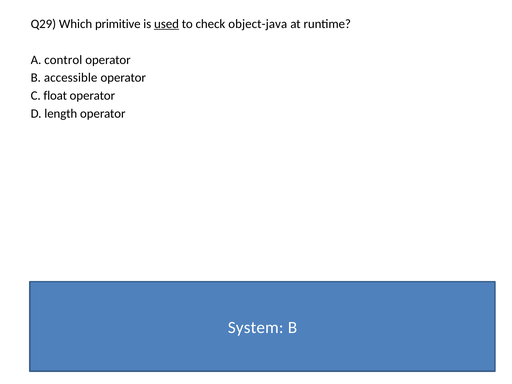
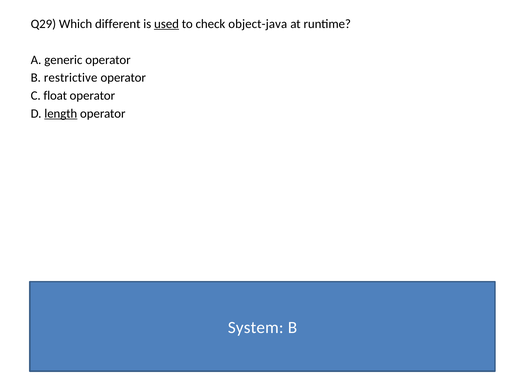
primitive: primitive -> different
control: control -> generic
accessible: accessible -> restrictive
length underline: none -> present
